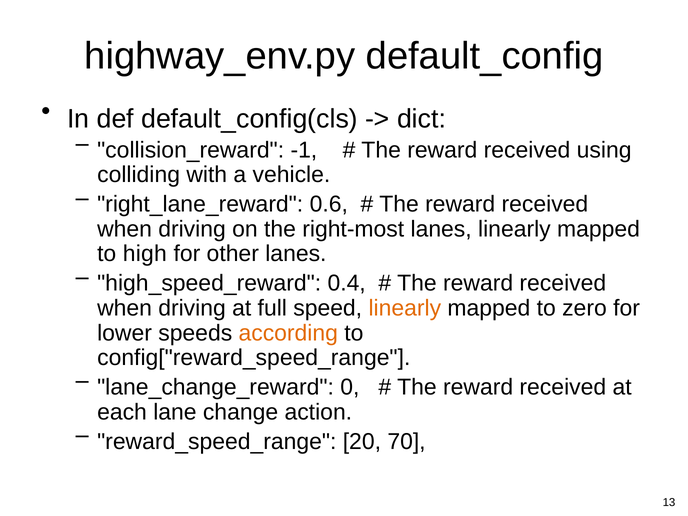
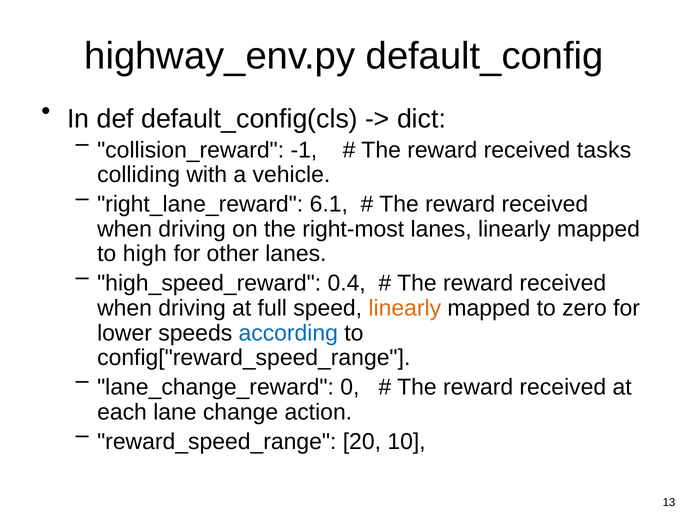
using: using -> tasks
0.6: 0.6 -> 6.1
according colour: orange -> blue
70: 70 -> 10
